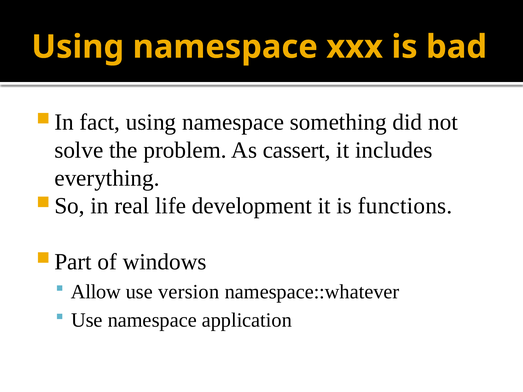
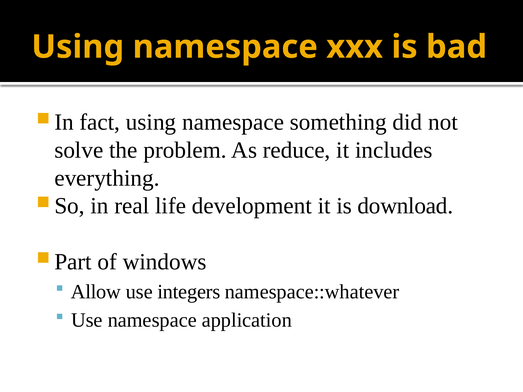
cassert: cassert -> reduce
functions: functions -> download
version: version -> integers
